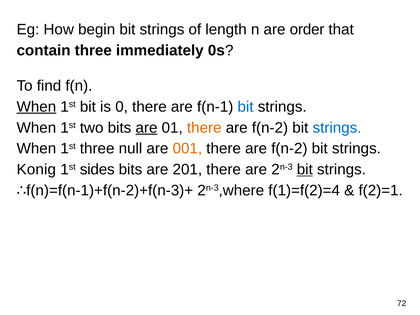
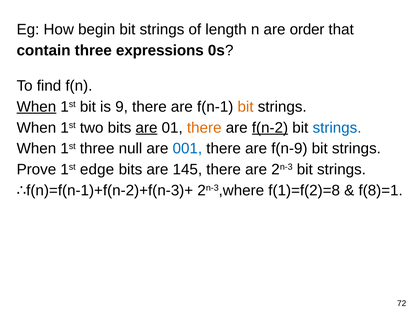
immediately: immediately -> expressions
0: 0 -> 9
bit at (246, 107) colour: blue -> orange
f(n-2 at (270, 128) underline: none -> present
001 colour: orange -> blue
f(n-2 at (289, 149): f(n-2 -> f(n-9
Konig: Konig -> Prove
sides: sides -> edge
201: 201 -> 145
bit at (305, 170) underline: present -> none
f(1)=f(2)=4: f(1)=f(2)=4 -> f(1)=f(2)=8
f(2)=1: f(2)=1 -> f(8)=1
